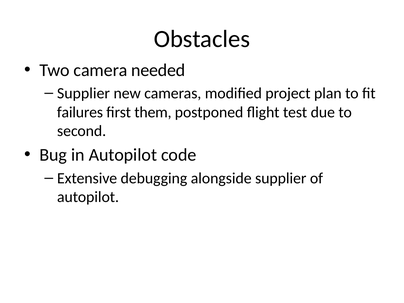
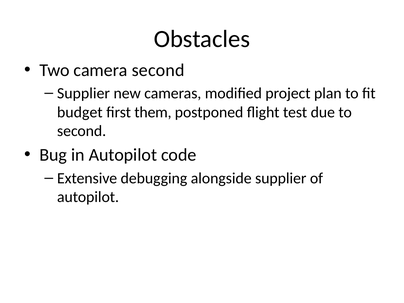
camera needed: needed -> second
failures: failures -> budget
